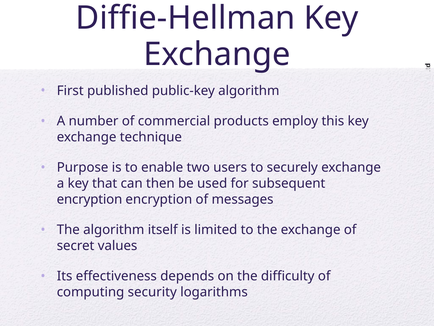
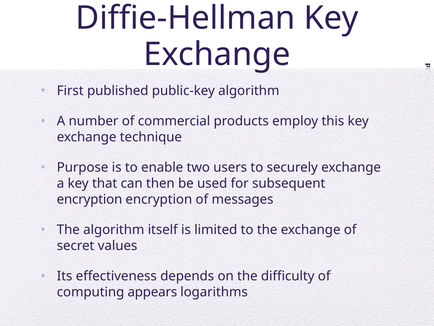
security: security -> appears
